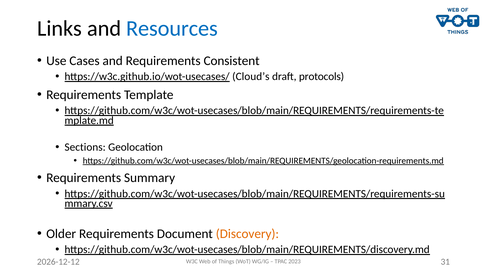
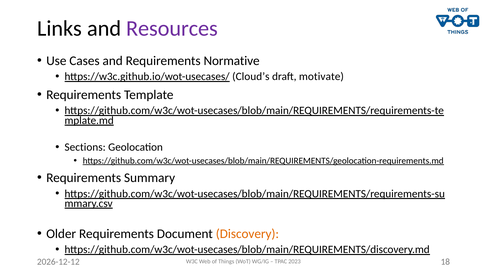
Resources colour: blue -> purple
Consistent: Consistent -> Normative
protocols: protocols -> motivate
31: 31 -> 18
